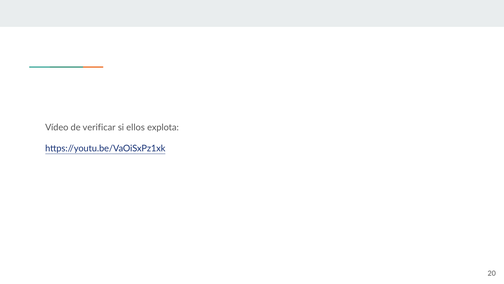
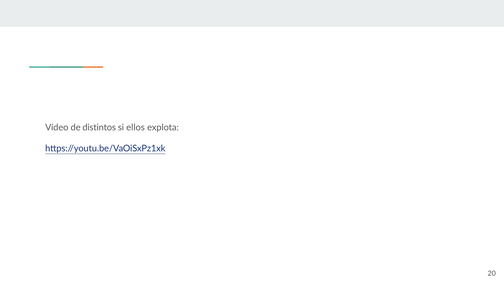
verificar: verificar -> distintos
